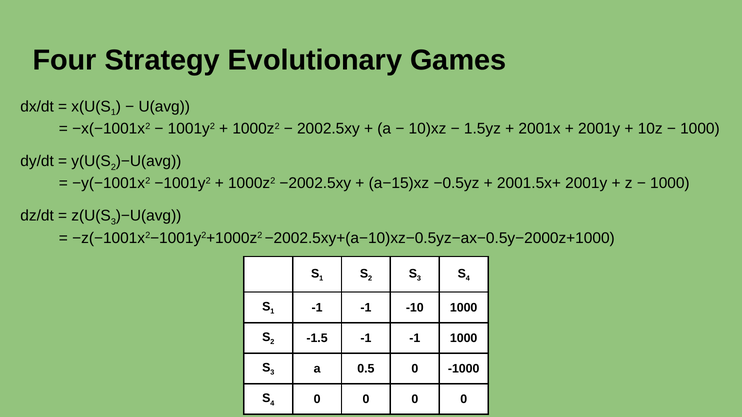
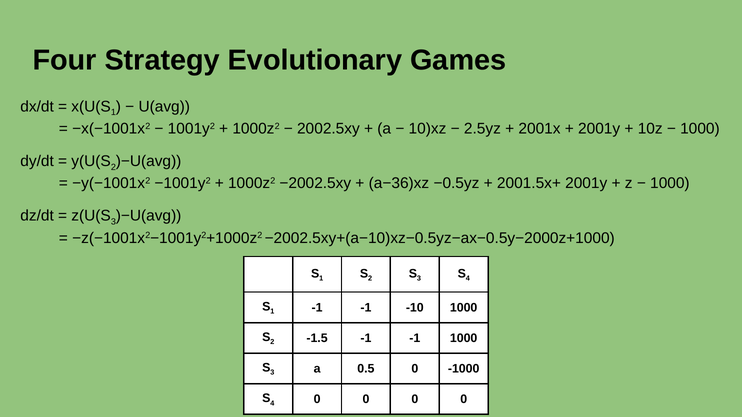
1.5yz: 1.5yz -> 2.5yz
a−15)xz: a−15)xz -> a−36)xz
